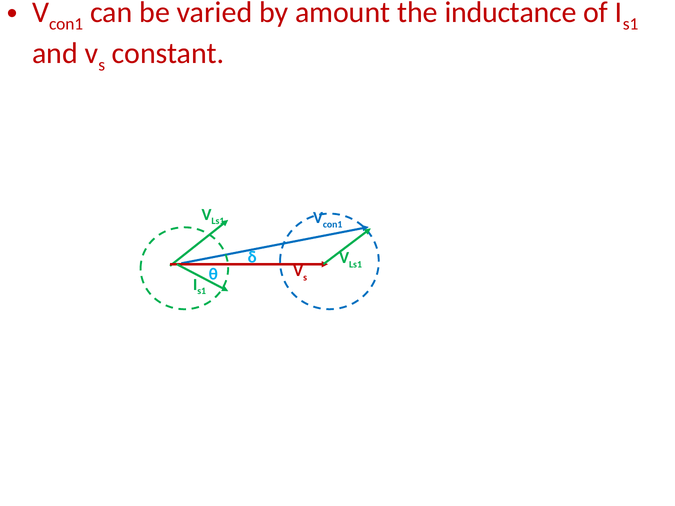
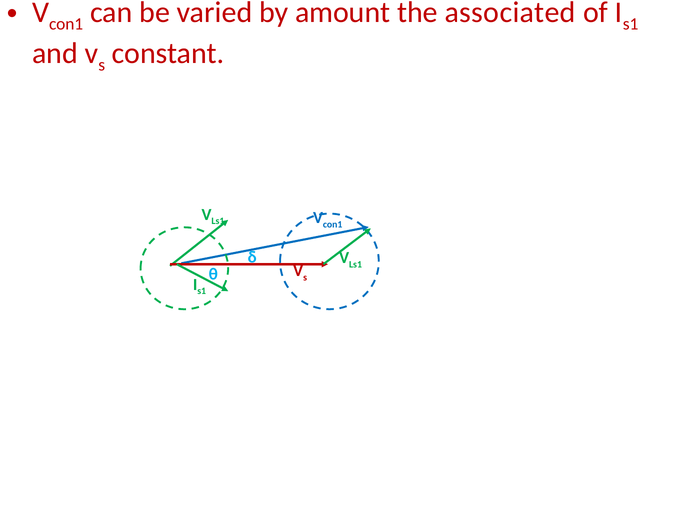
inductance: inductance -> associated
